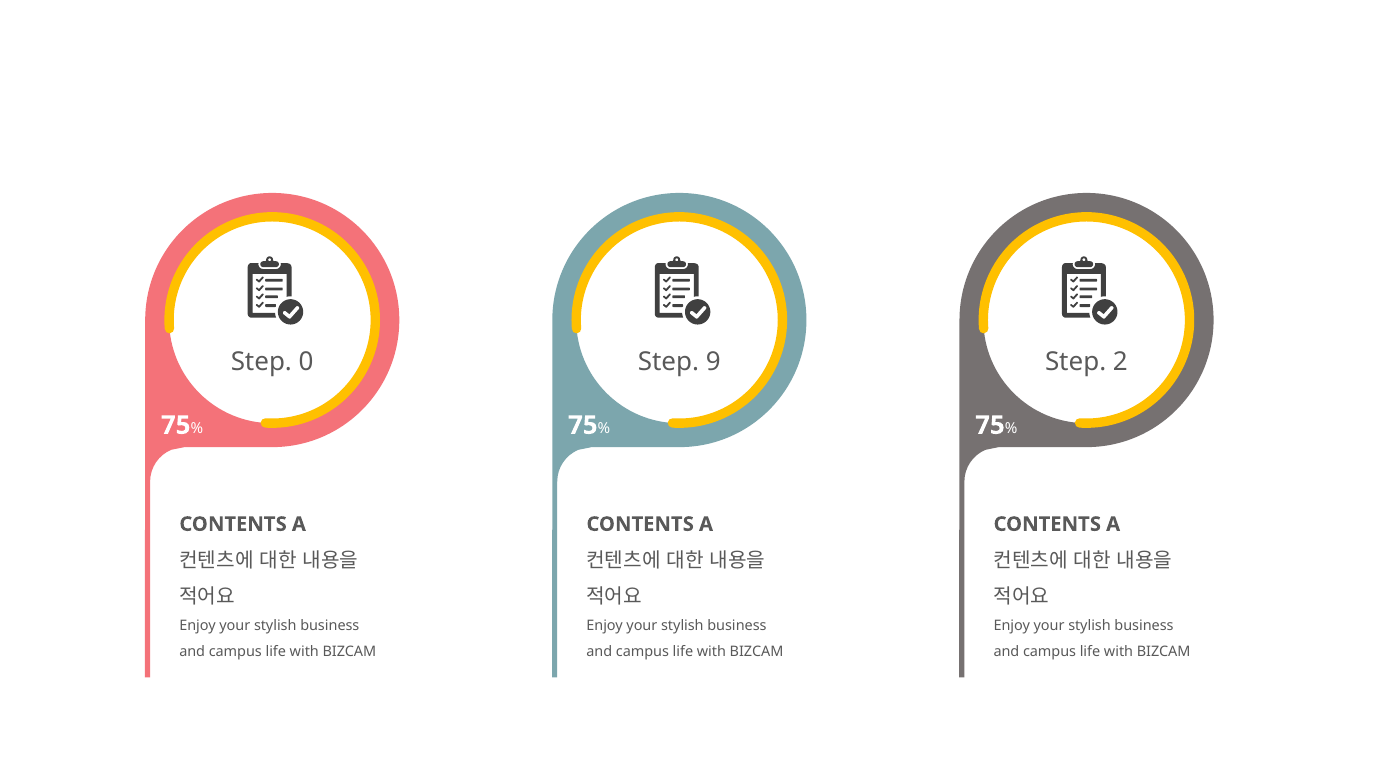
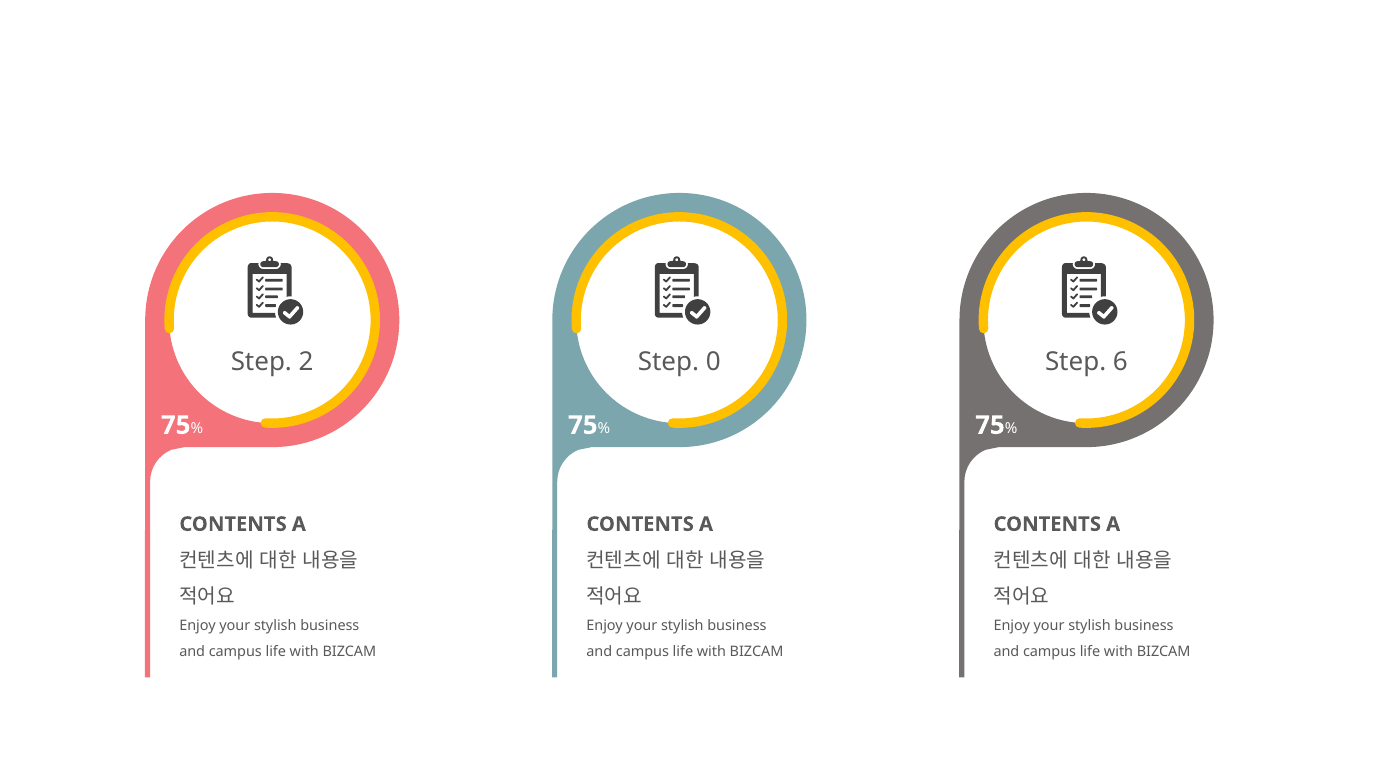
0: 0 -> 2
9: 9 -> 0
2: 2 -> 6
